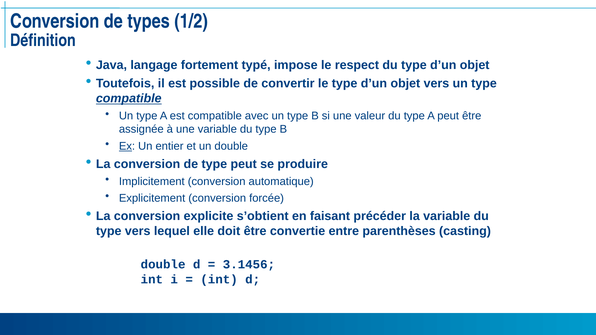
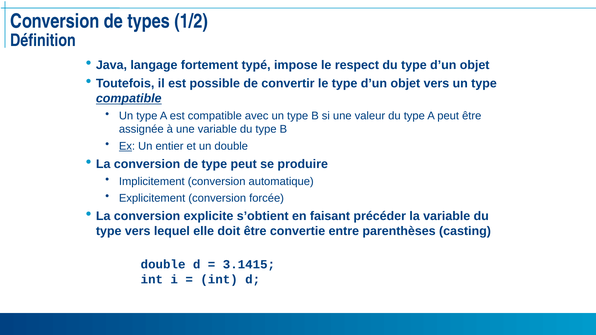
3.1456: 3.1456 -> 3.1415
